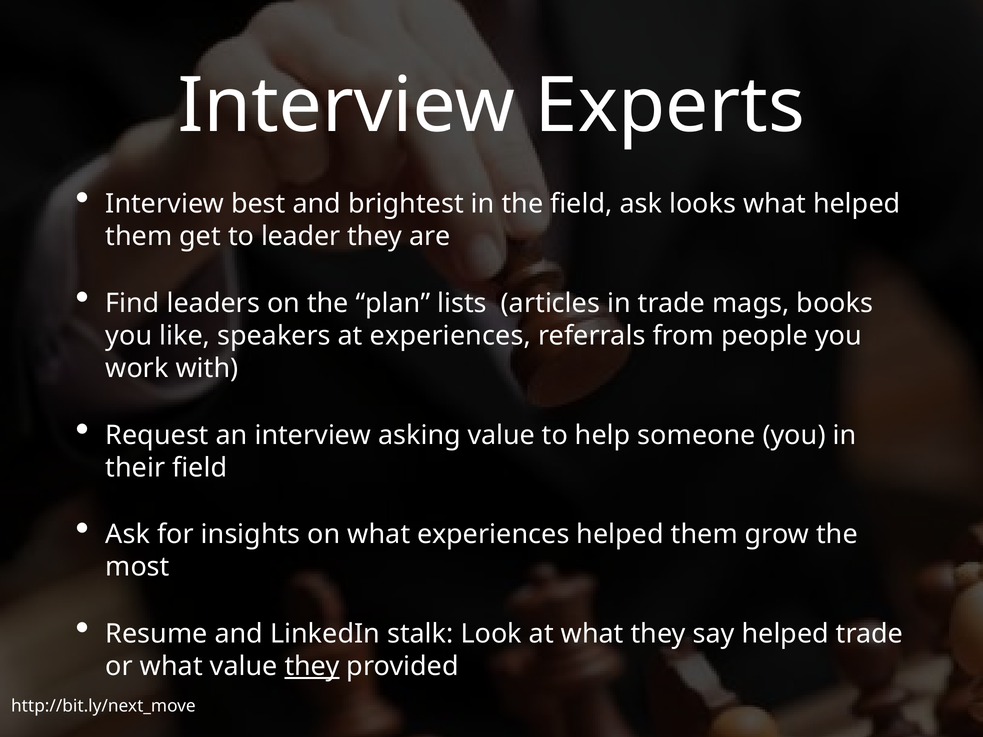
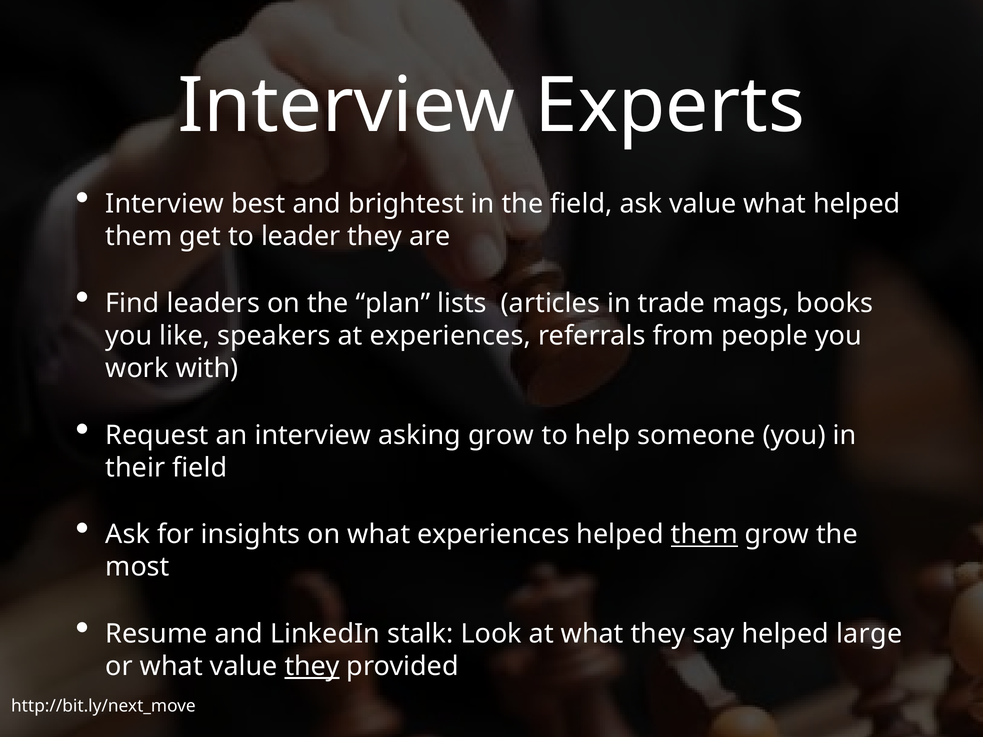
ask looks: looks -> value
asking value: value -> grow
them at (704, 535) underline: none -> present
helped trade: trade -> large
